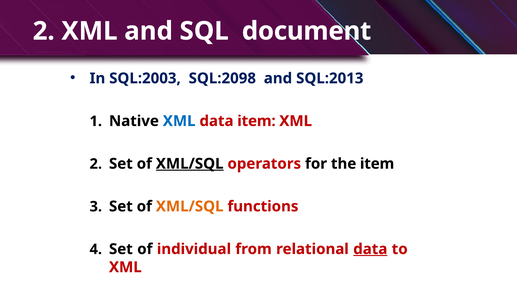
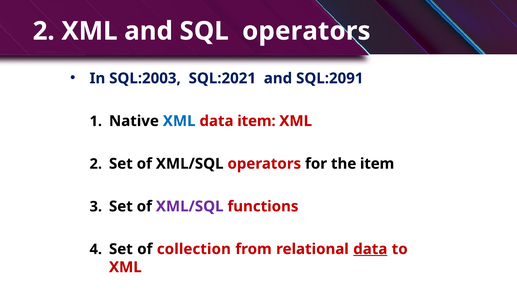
SQL document: document -> operators
SQL:2098: SQL:2098 -> SQL:2021
SQL:2013: SQL:2013 -> SQL:2091
XML/SQL at (190, 164) underline: present -> none
XML/SQL at (190, 206) colour: orange -> purple
individual: individual -> collection
